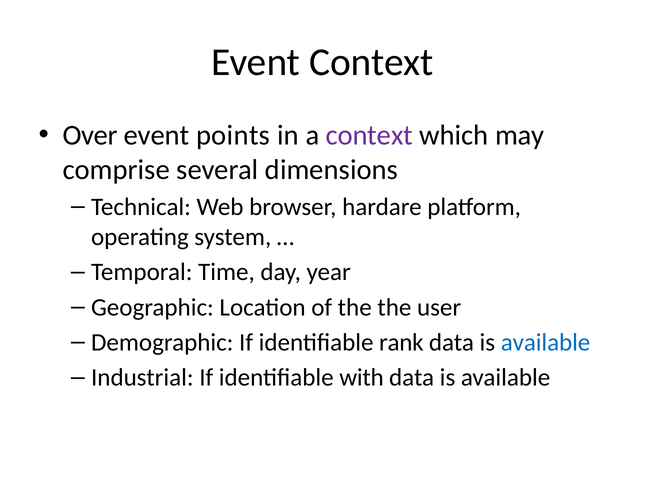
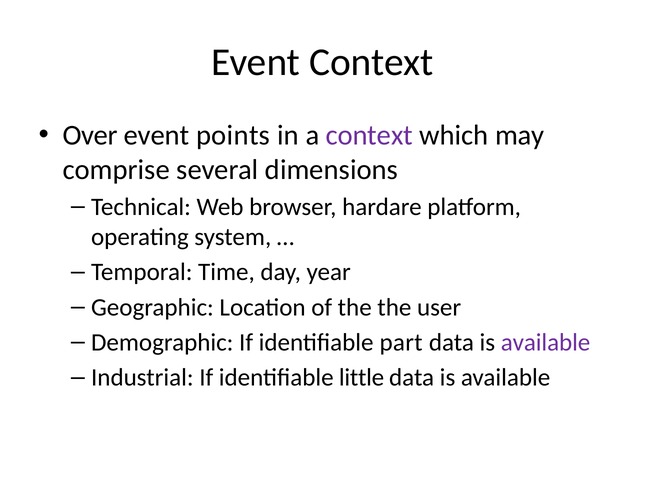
rank: rank -> part
available at (546, 342) colour: blue -> purple
with: with -> little
